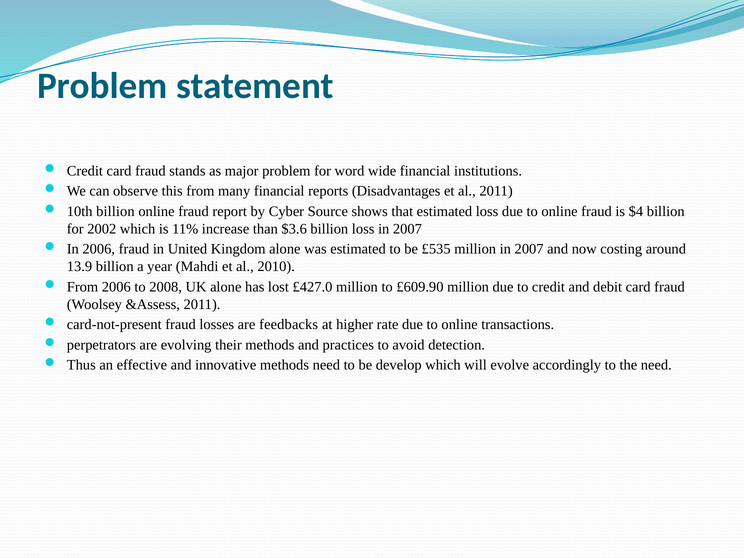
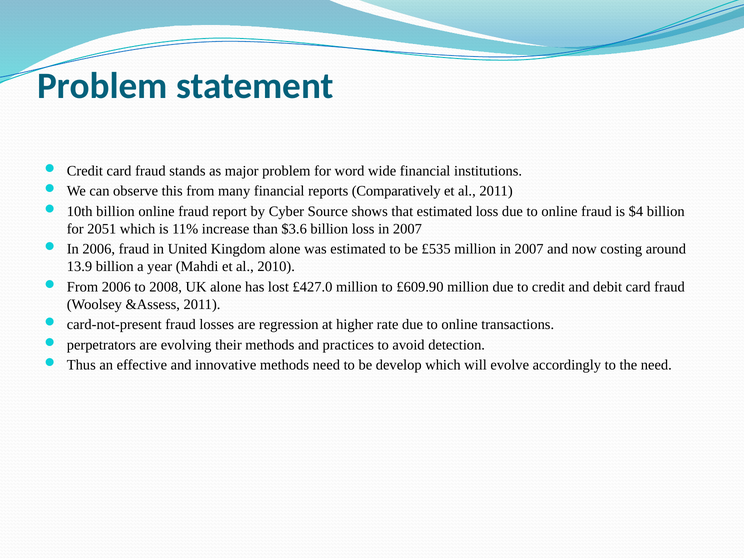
Disadvantages: Disadvantages -> Comparatively
2002: 2002 -> 2051
feedbacks: feedbacks -> regression
